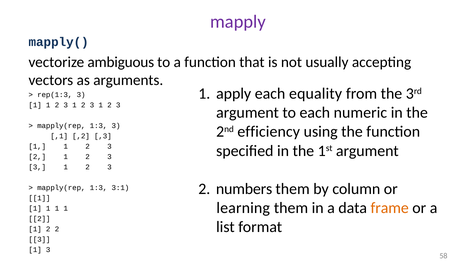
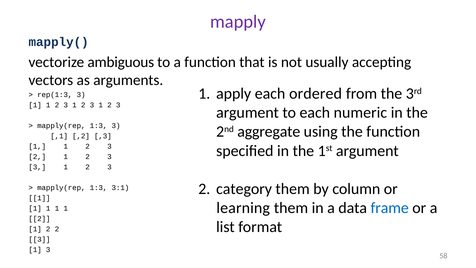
equality: equality -> ordered
efficiency: efficiency -> aggregate
numbers: numbers -> category
frame colour: orange -> blue
